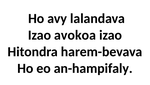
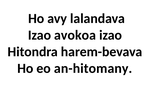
an-hampifaly: an-hampifaly -> an-hitomany
